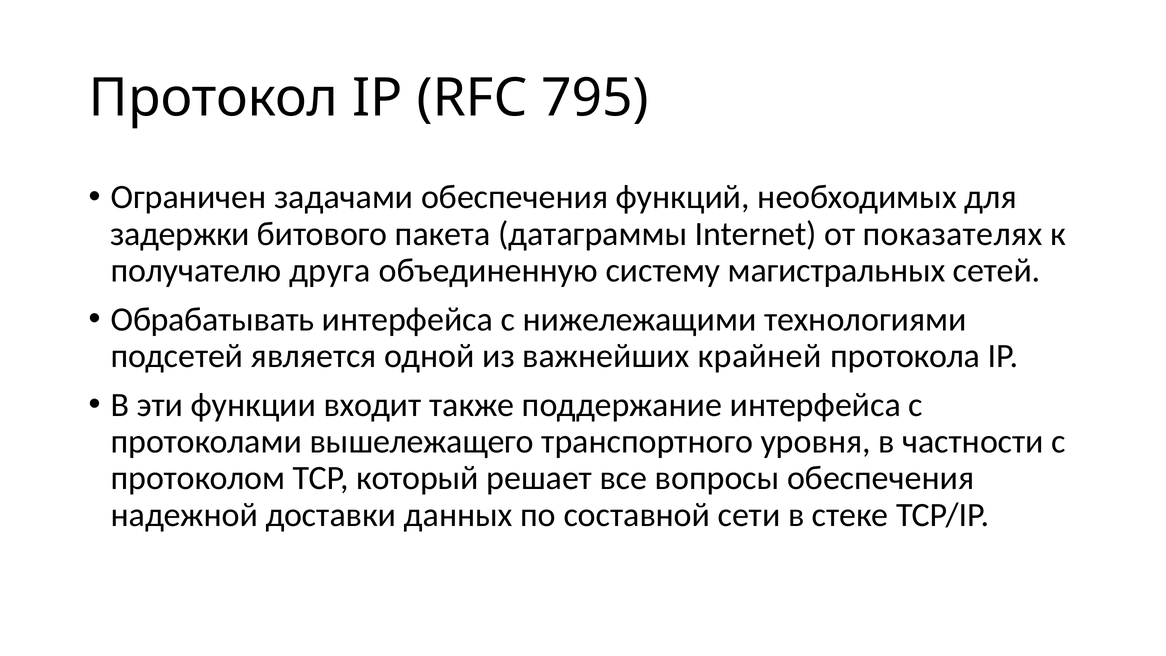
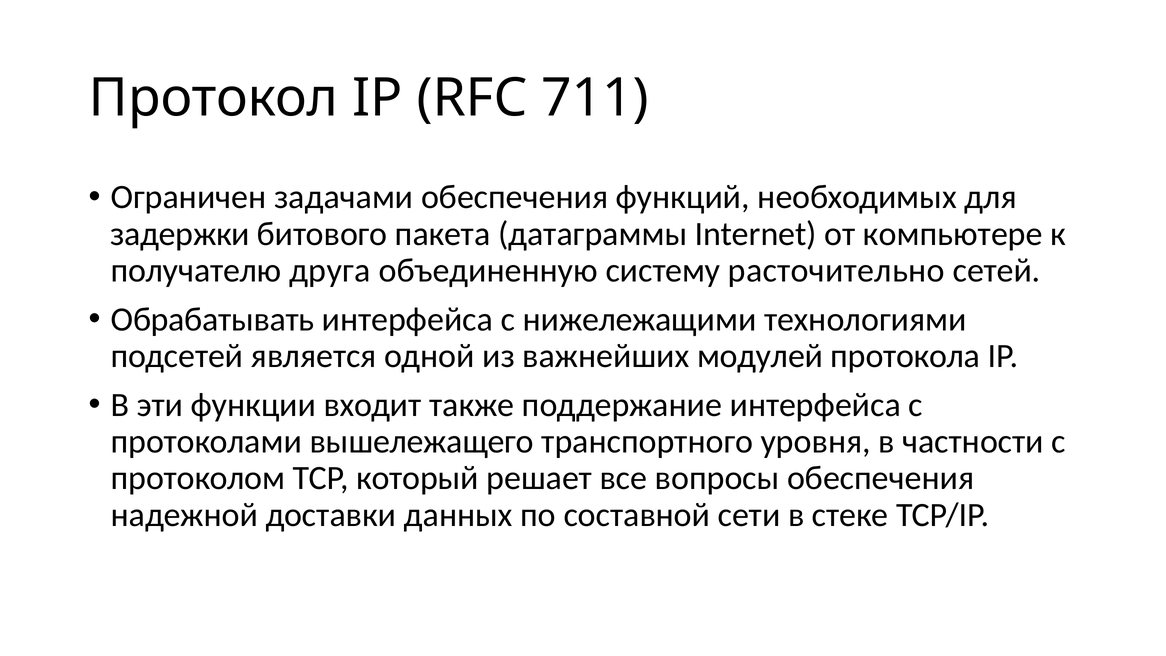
795: 795 -> 711
показателях: показателях -> компьютере
магистральных: магистральных -> расточительно
крайней: крайней -> модулей
